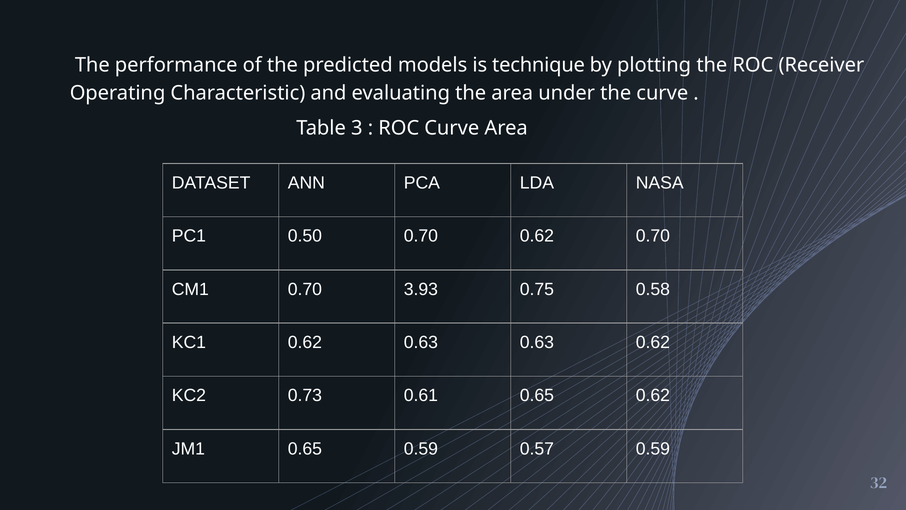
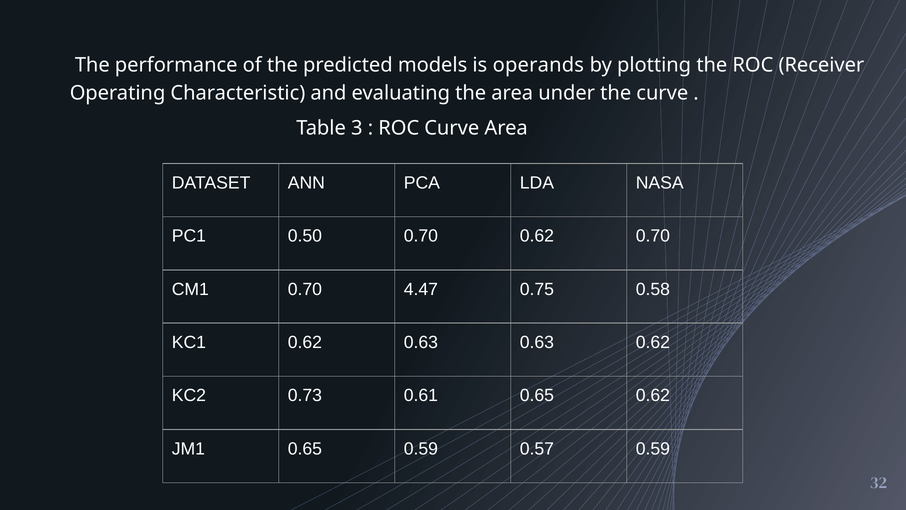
technique: technique -> operands
3.93: 3.93 -> 4.47
